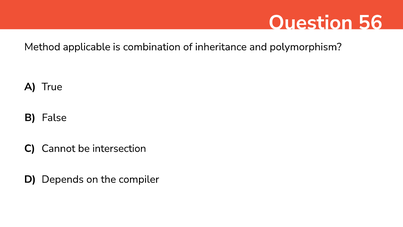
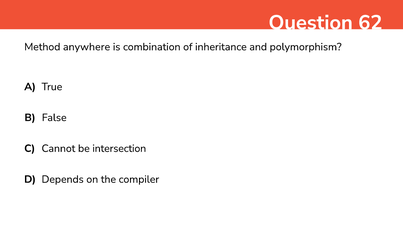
56: 56 -> 62
applicable: applicable -> anywhere
